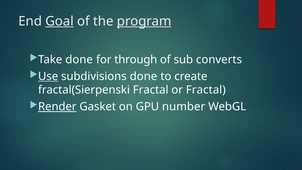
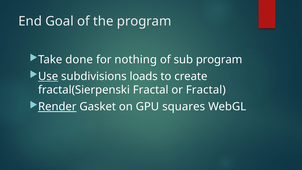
Goal underline: present -> none
program at (144, 21) underline: present -> none
through: through -> nothing
sub converts: converts -> program
subdivisions done: done -> loads
number: number -> squares
